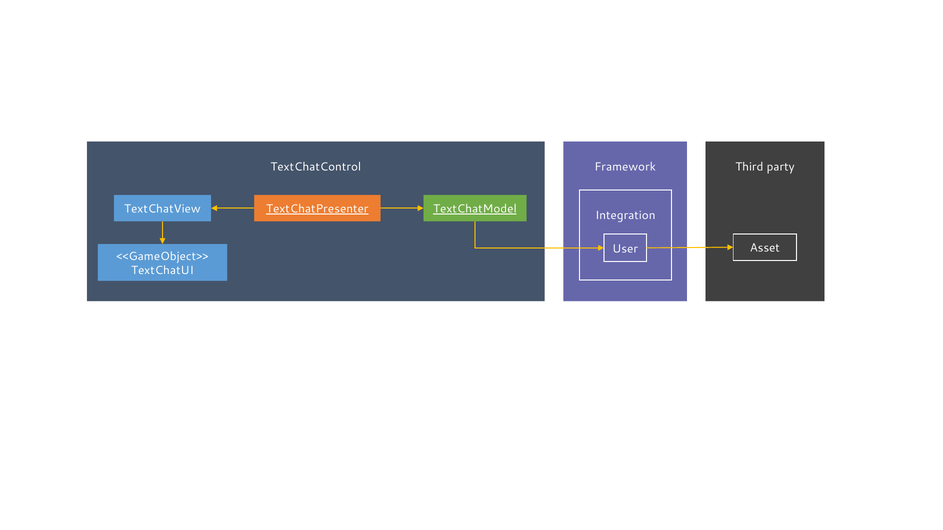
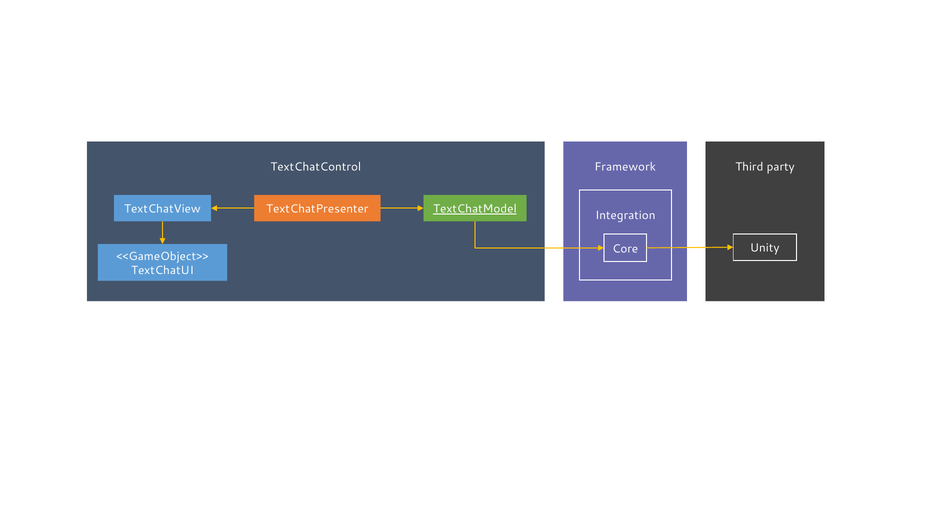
TextChatPresenter underline: present -> none
Asset: Asset -> Unity
User: User -> Core
